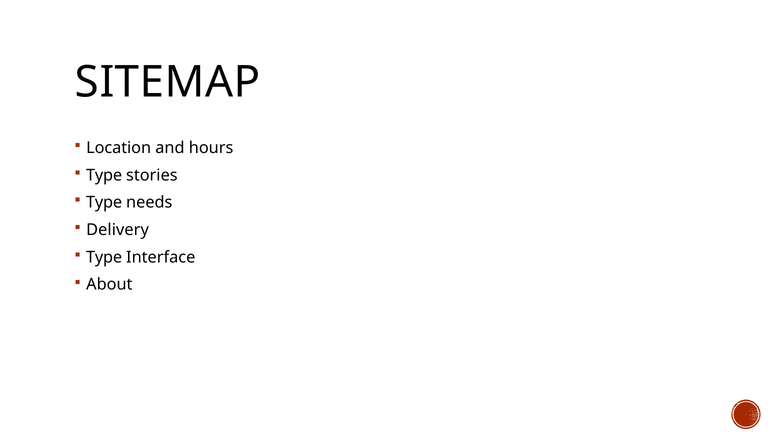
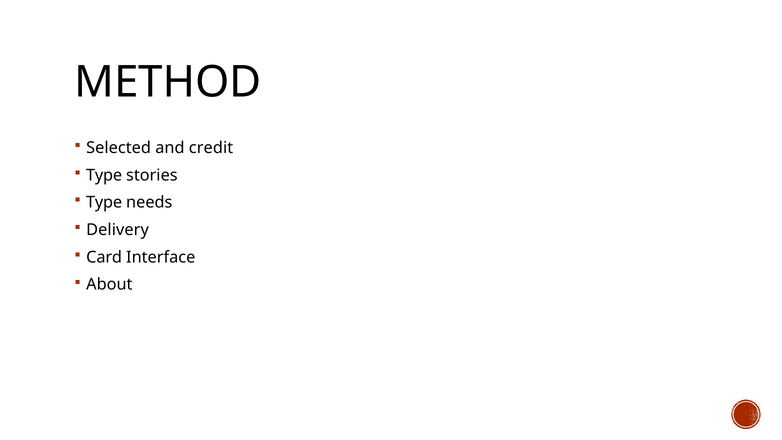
SITEMAP: SITEMAP -> METHOD
Location: Location -> Selected
hours: hours -> credit
Type at (104, 257): Type -> Card
